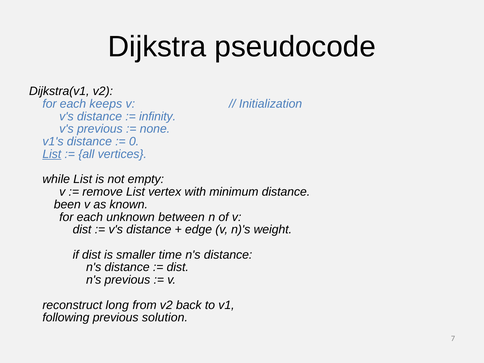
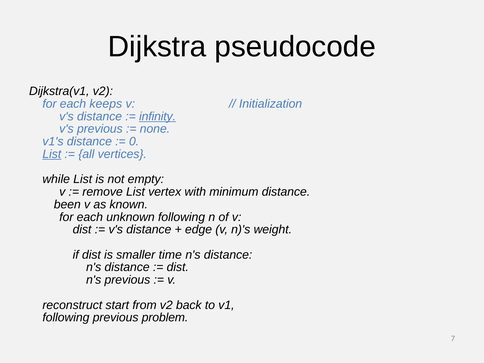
infinity underline: none -> present
unknown between: between -> following
long: long -> start
solution: solution -> problem
